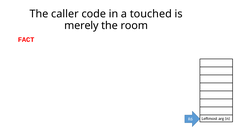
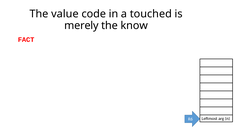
caller: caller -> value
room: room -> know
